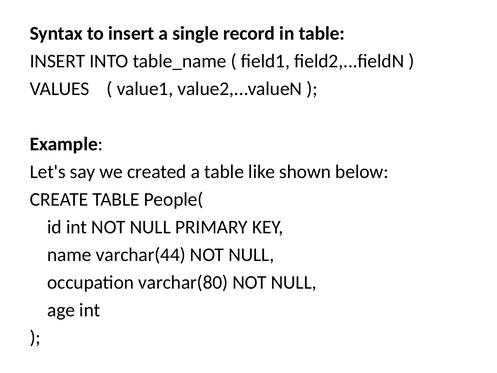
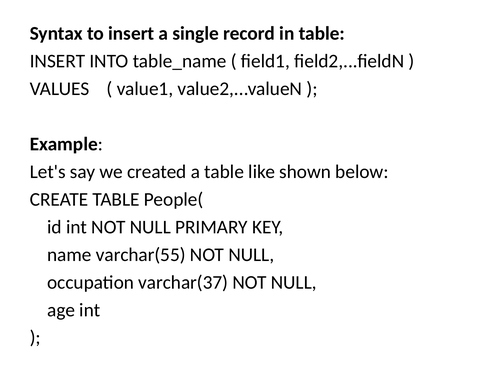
varchar(44: varchar(44 -> varchar(55
varchar(80: varchar(80 -> varchar(37
